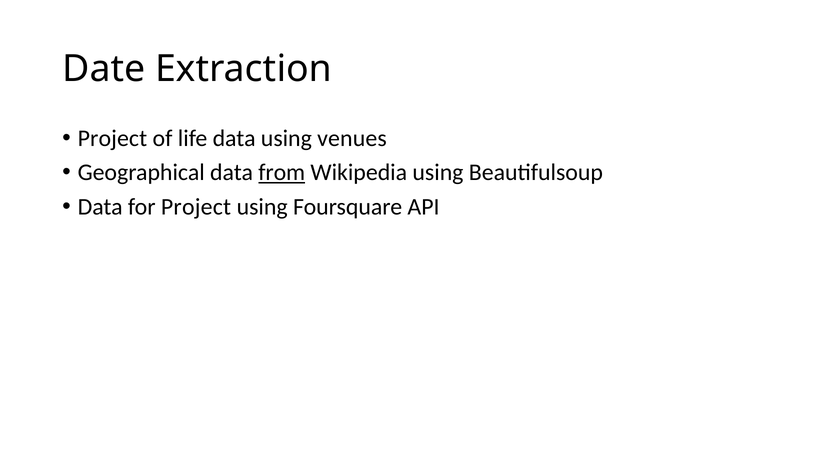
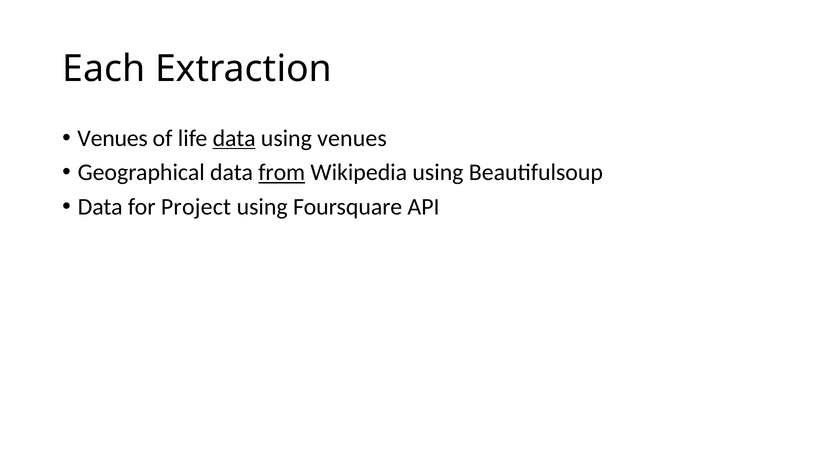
Date: Date -> Each
Project at (112, 138): Project -> Venues
data at (234, 138) underline: none -> present
